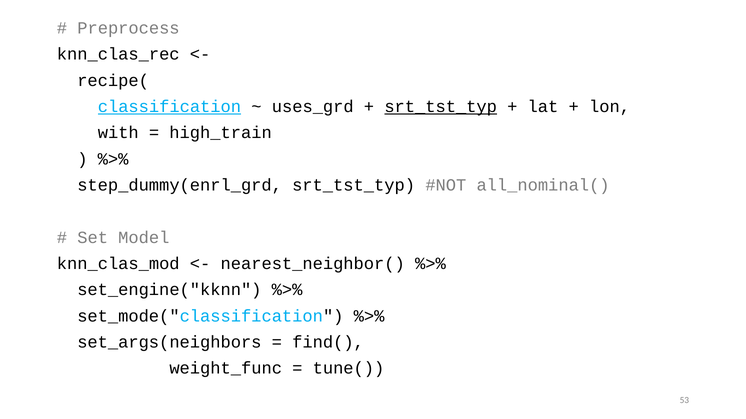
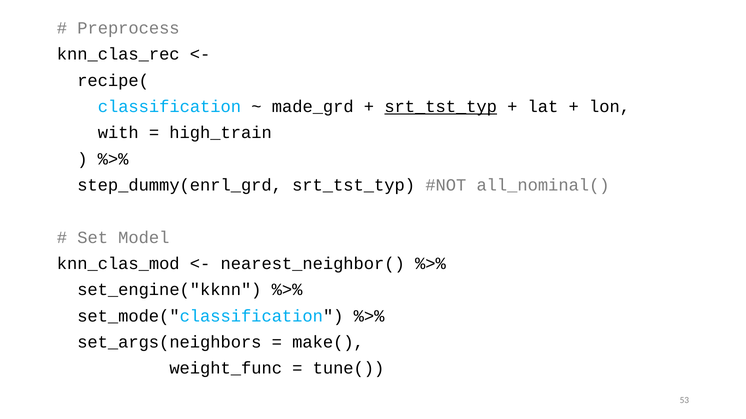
classification underline: present -> none
uses_grd: uses_grd -> made_grd
find(: find( -> make(
